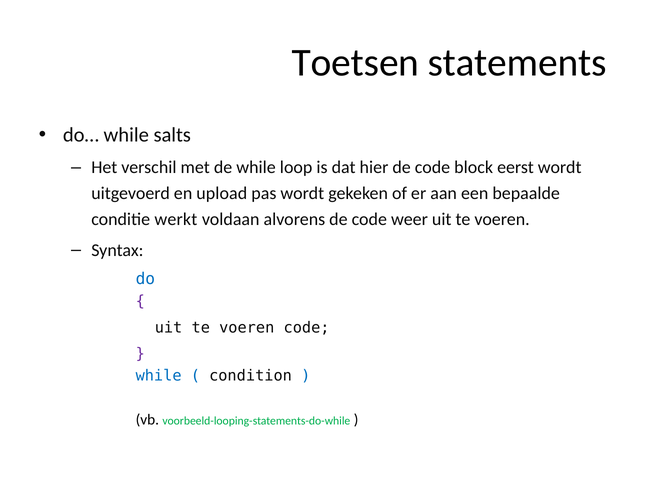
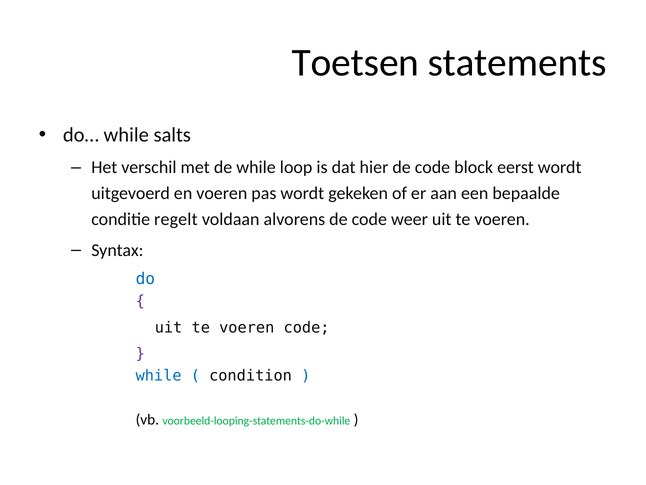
en upload: upload -> voeren
werkt: werkt -> regelt
